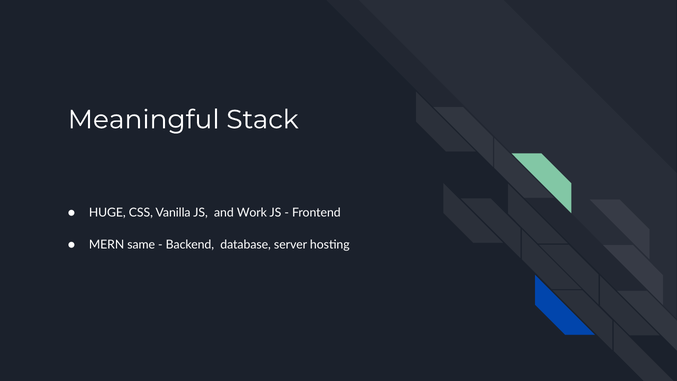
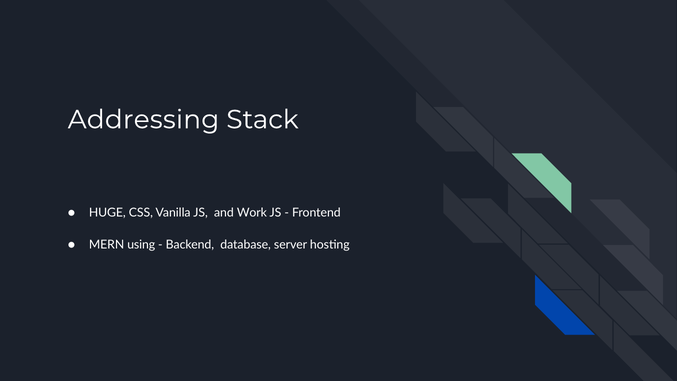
Meaningful: Meaningful -> Addressing
same: same -> using
